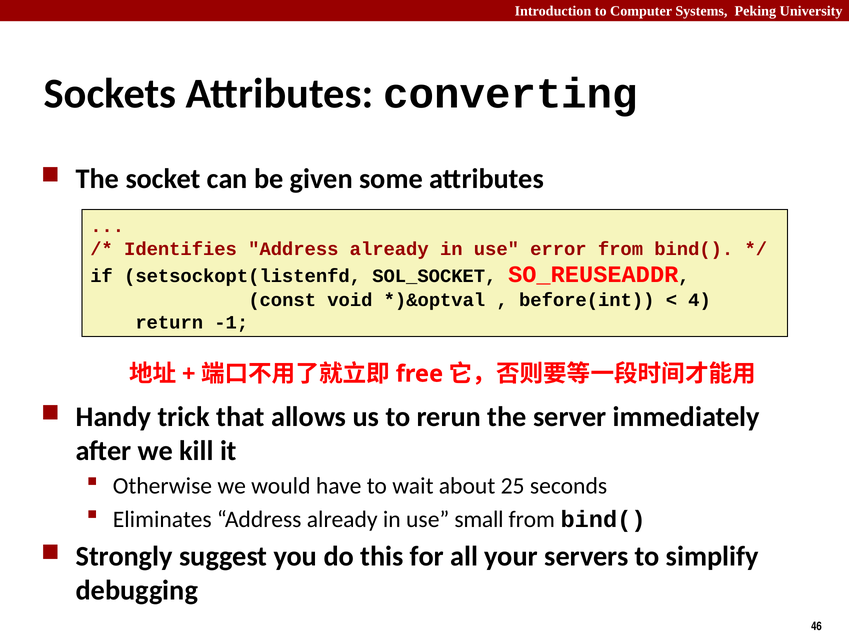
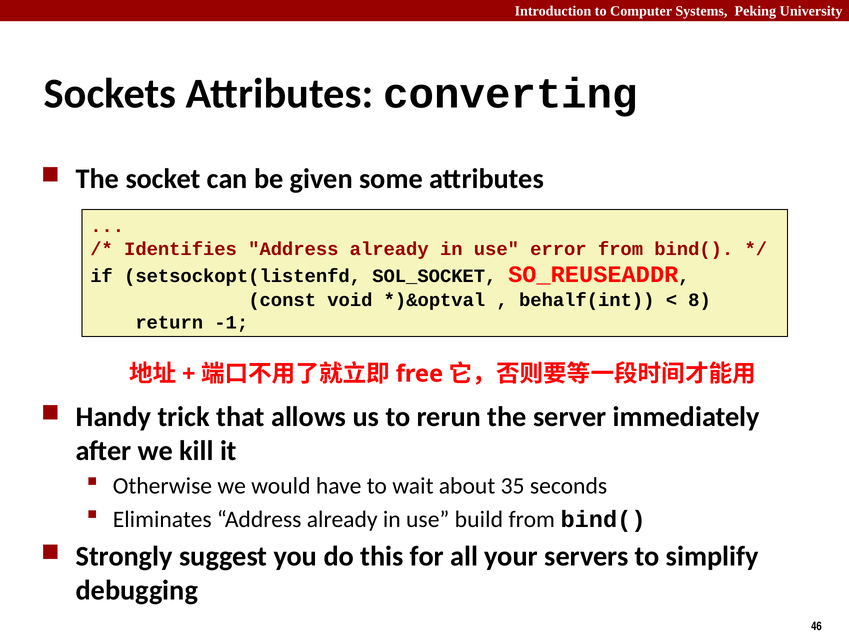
before(int: before(int -> behalf(int
4: 4 -> 8
25: 25 -> 35
small: small -> build
